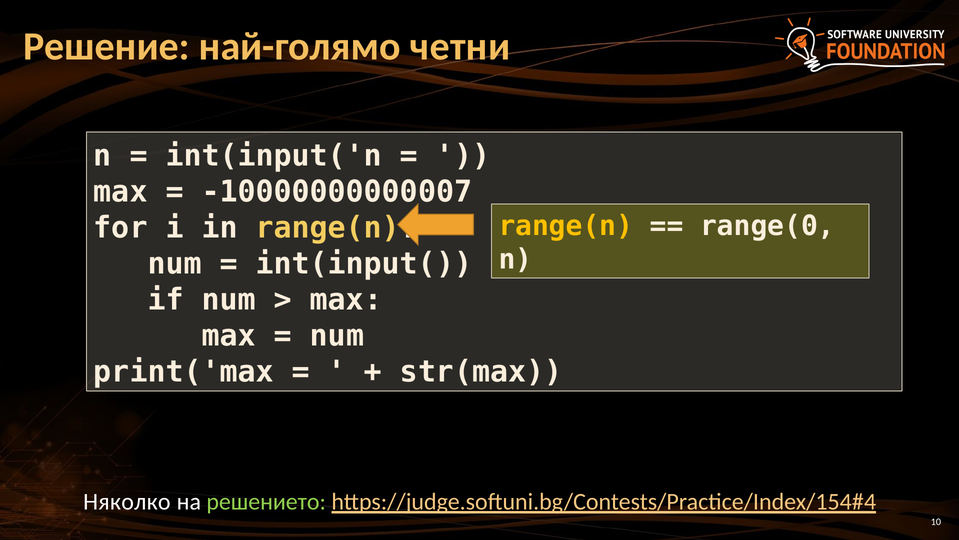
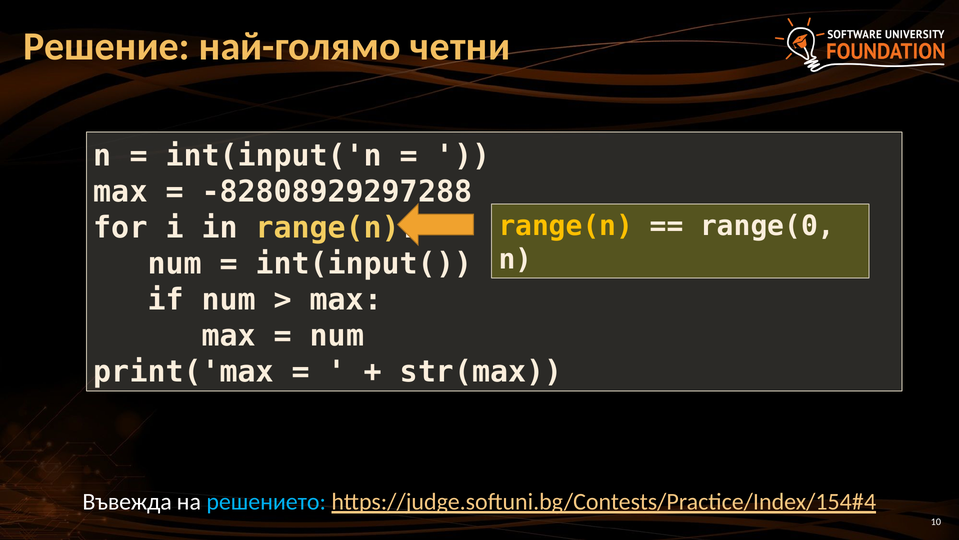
-10000000000007: -10000000000007 -> -82808929297288
Няколко: Няколко -> Въвежда
решението colour: light green -> light blue
